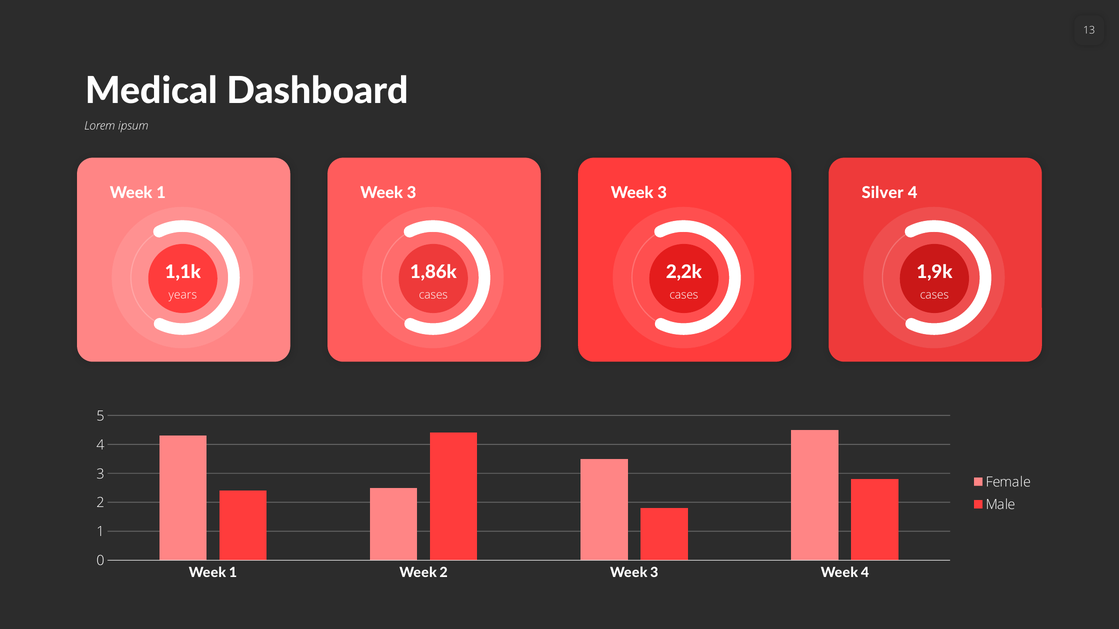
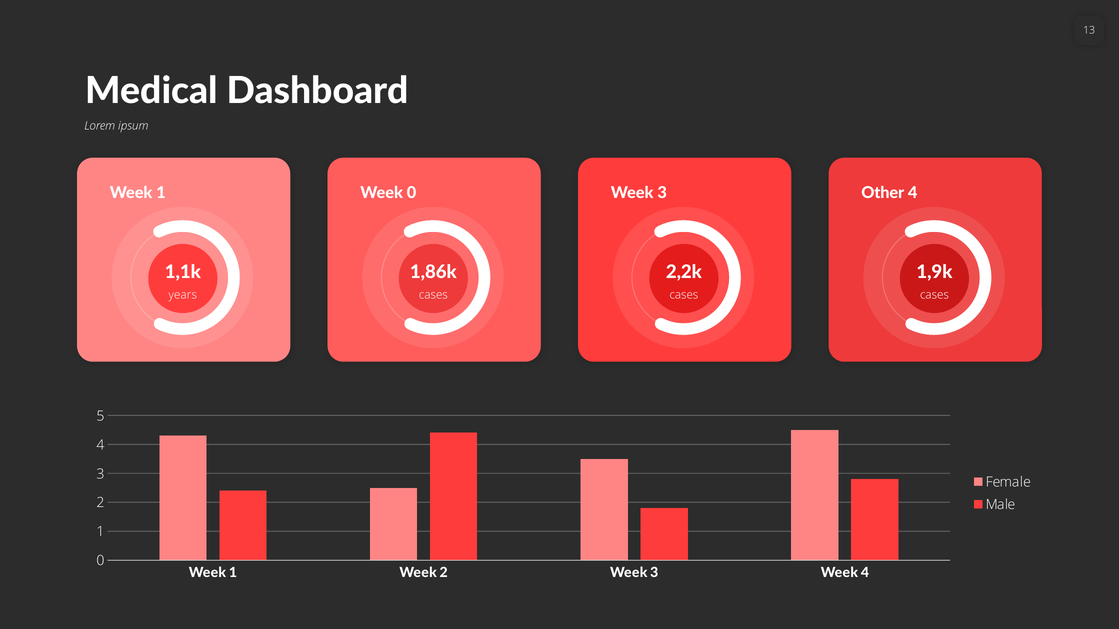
3 at (412, 193): 3 -> 0
Silver: Silver -> Other
